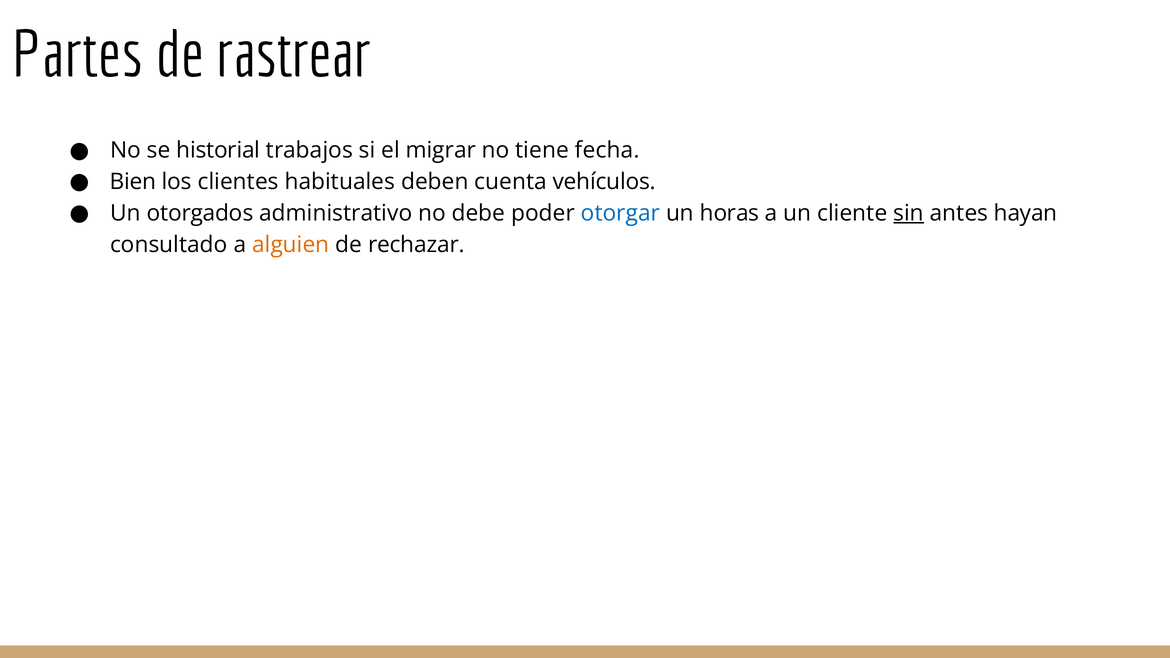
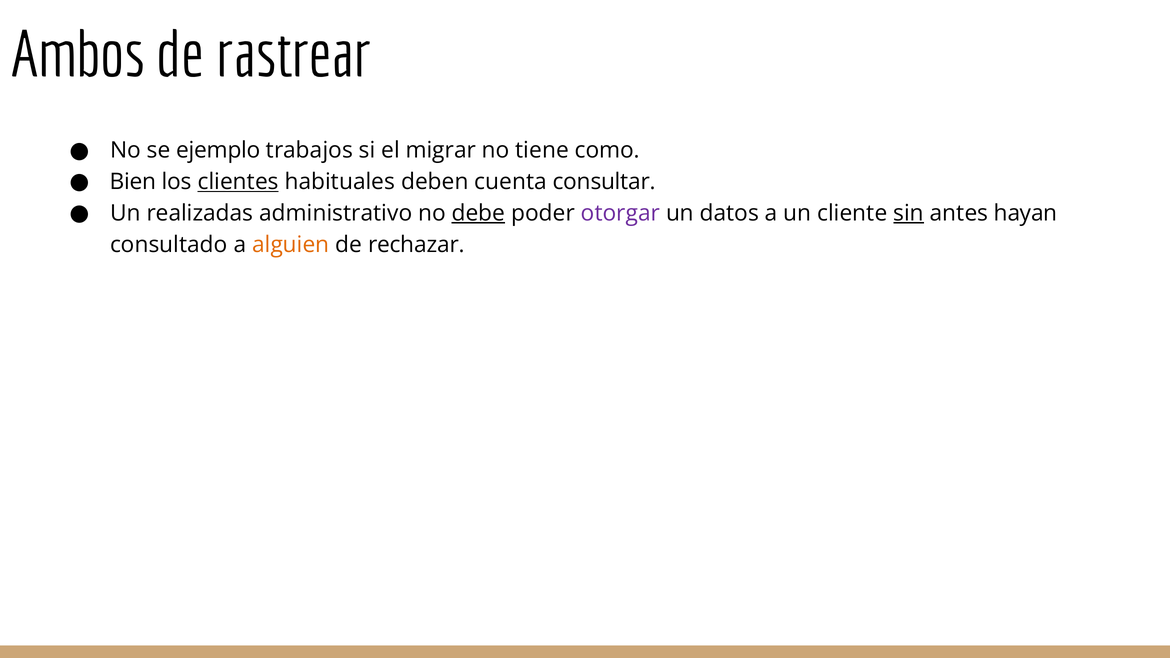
Partes: Partes -> Ambos
historial: historial -> ejemplo
fecha: fecha -> como
clientes underline: none -> present
vehículos: vehículos -> consultar
otorgados: otorgados -> realizadas
debe underline: none -> present
otorgar colour: blue -> purple
horas: horas -> datos
